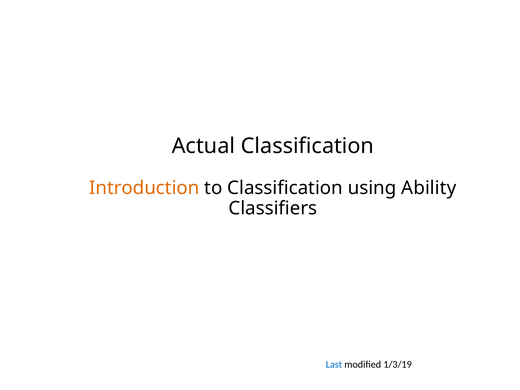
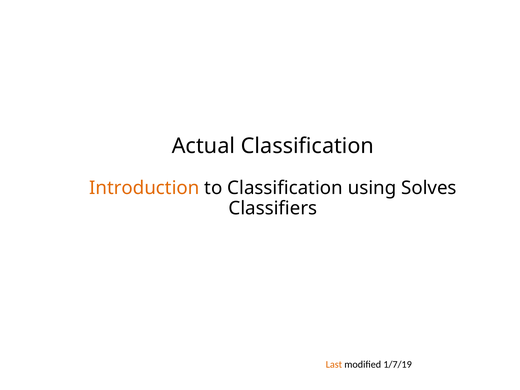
Ability: Ability -> Solves
Last colour: blue -> orange
1/3/19: 1/3/19 -> 1/7/19
